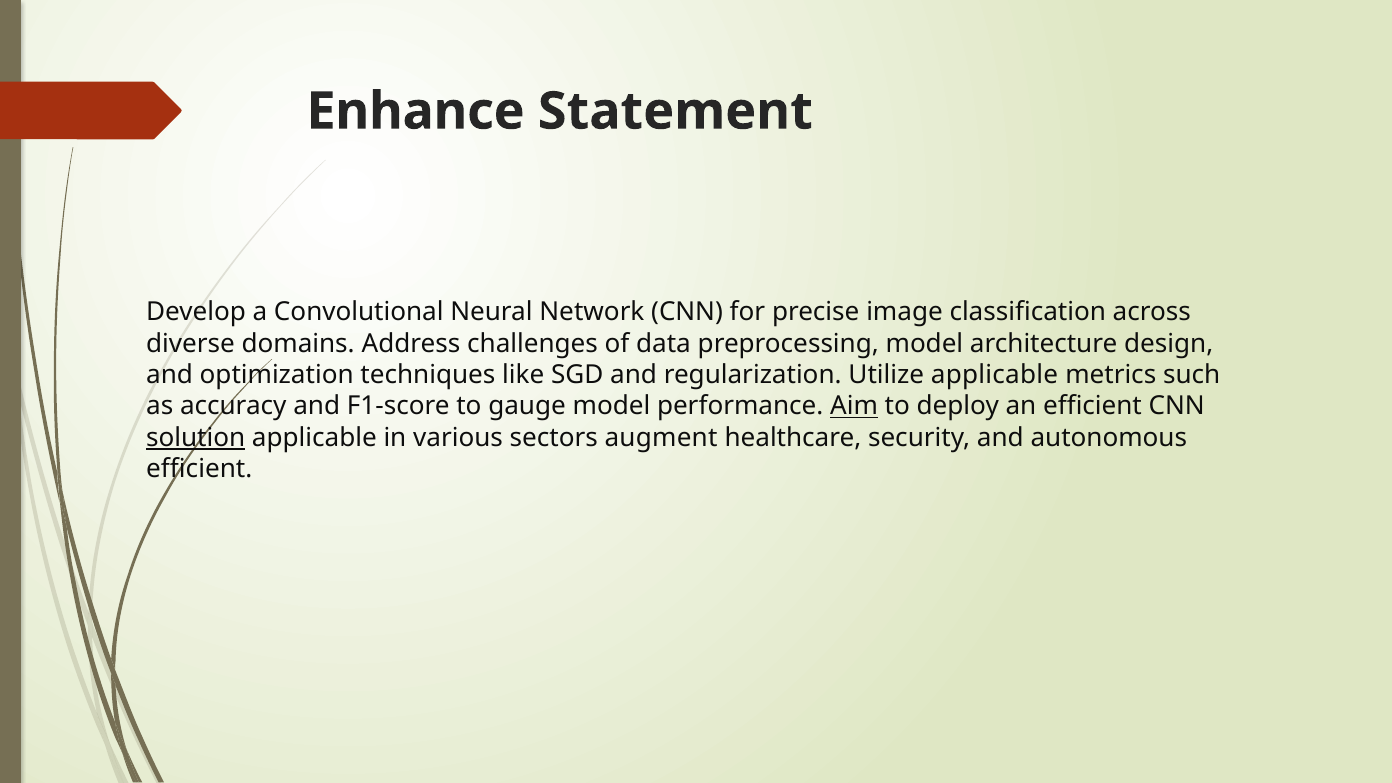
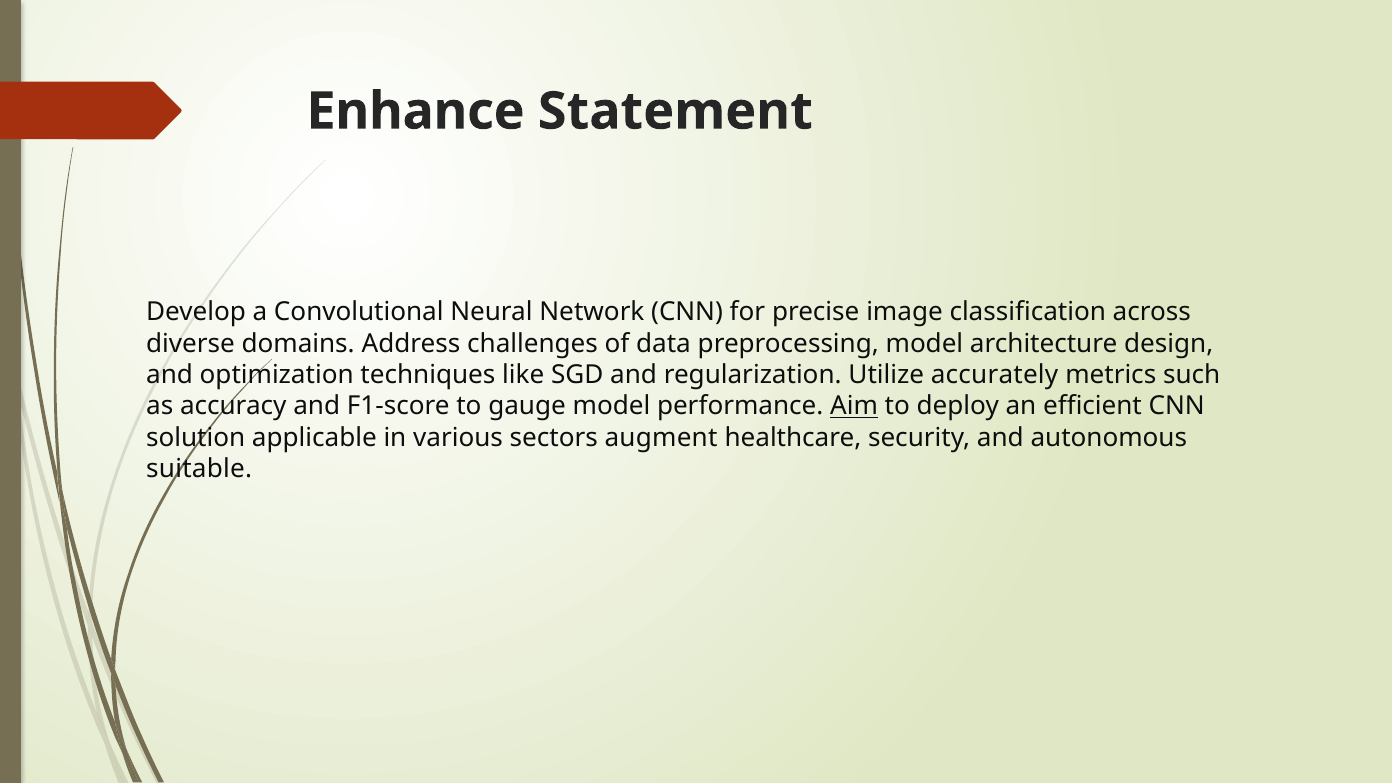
Utilize applicable: applicable -> accurately
solution underline: present -> none
efficient at (199, 469): efficient -> suitable
